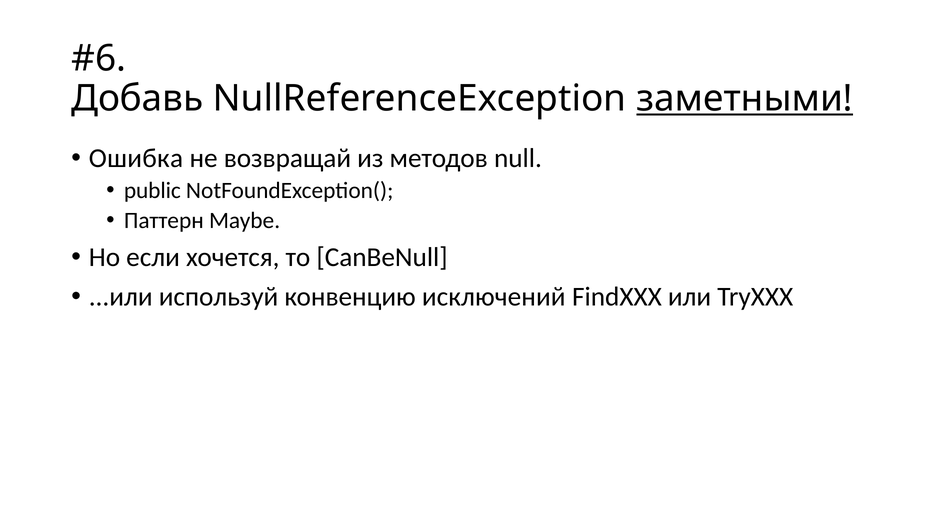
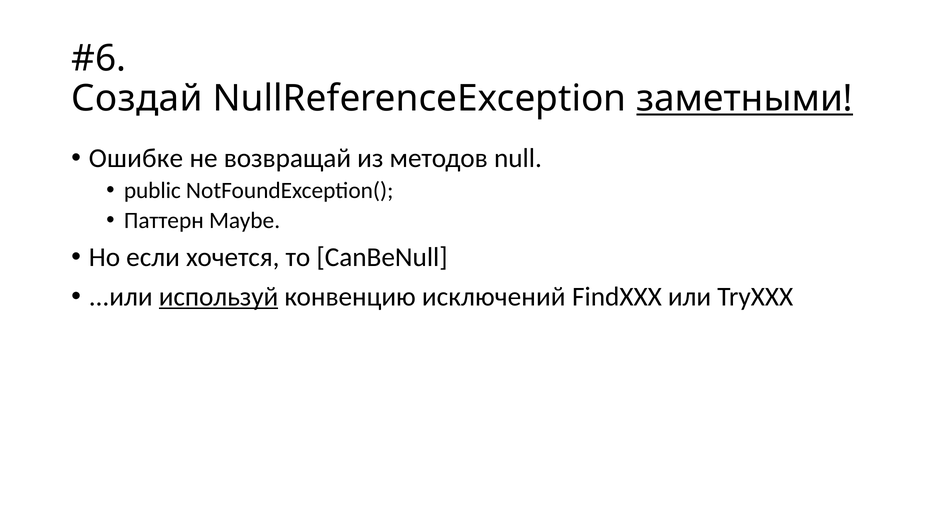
Добавь: Добавь -> Создай
Ошибка: Ошибка -> Ошибке
используй underline: none -> present
